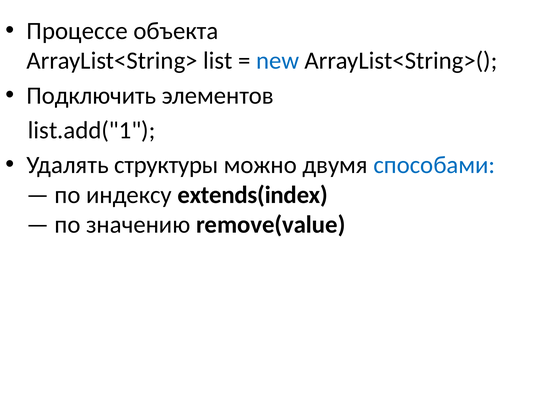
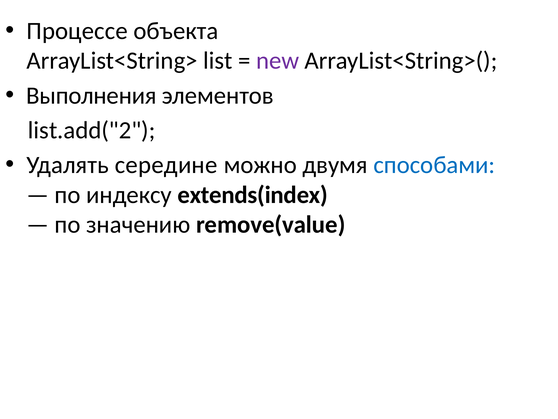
new colour: blue -> purple
Подключить: Подключить -> Выполнения
list.add("1: list.add("1 -> list.add("2
структуры: структуры -> середине
